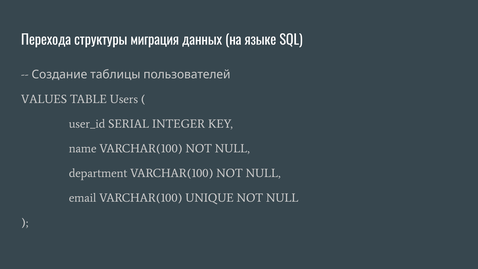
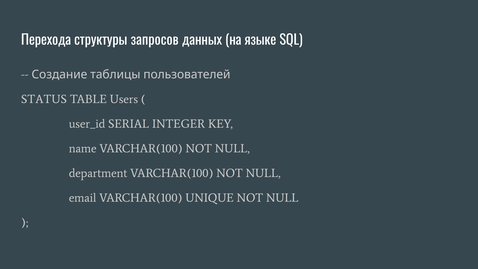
миграция: миграция -> запросов
VALUES: VALUES -> STATUS
